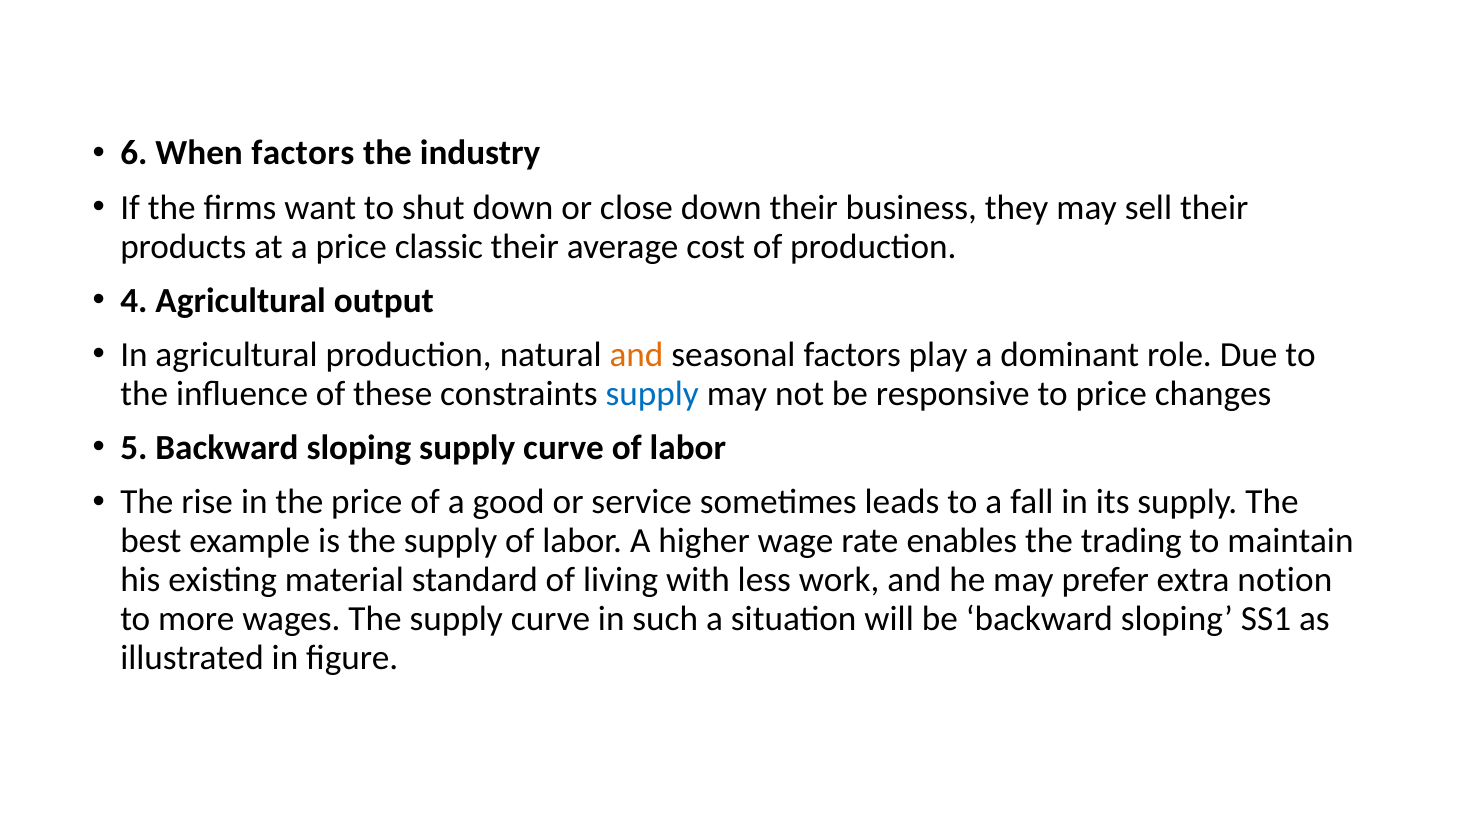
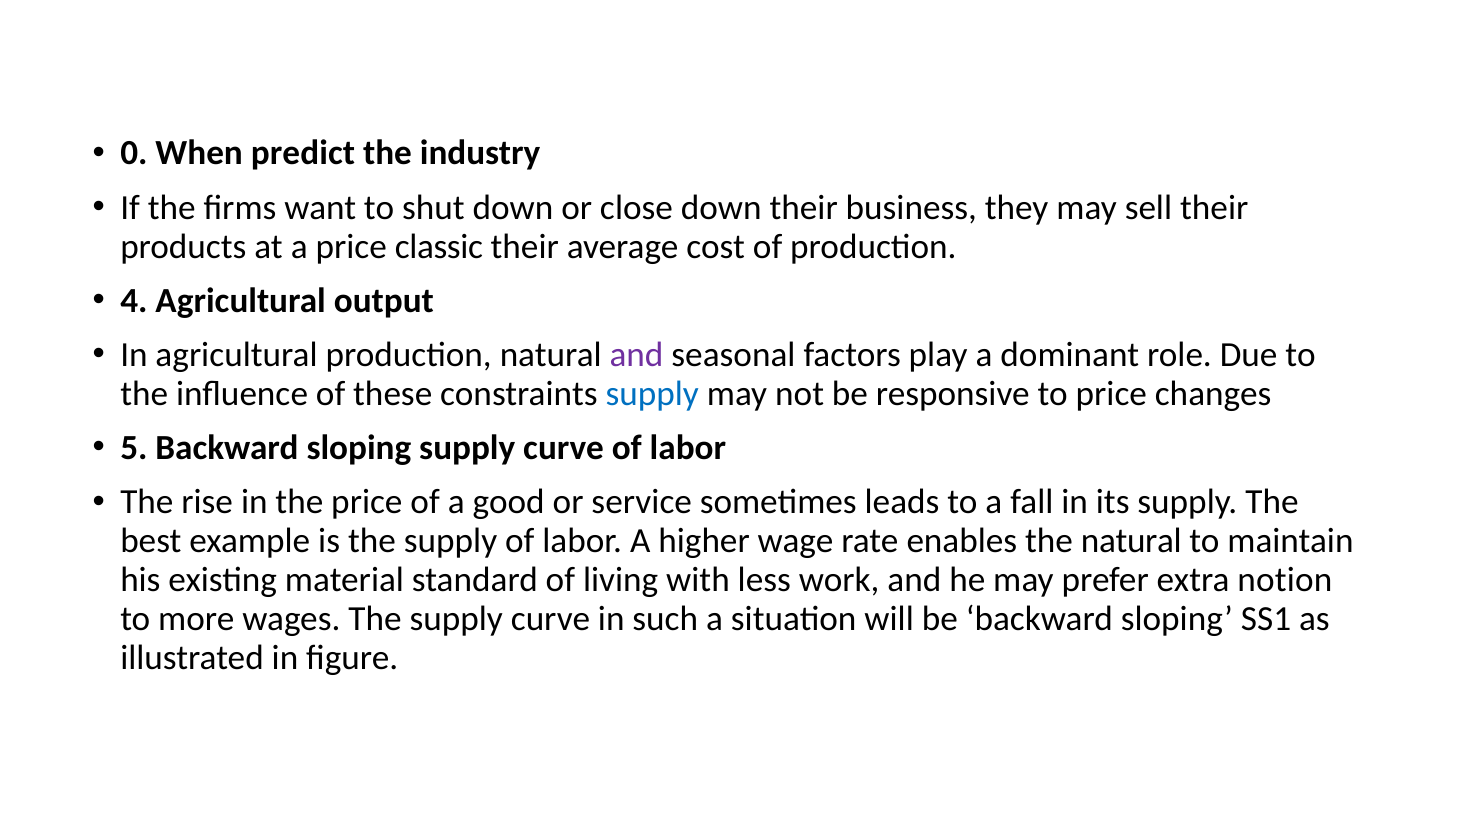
6: 6 -> 0
When factors: factors -> predict
and at (637, 355) colour: orange -> purple
the trading: trading -> natural
